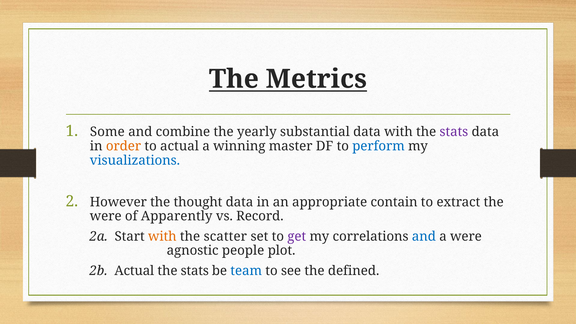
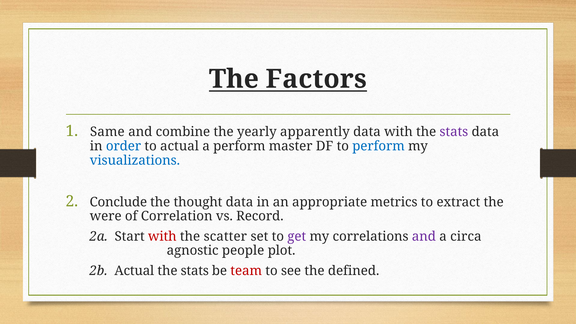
Metrics: Metrics -> Factors
Some: Some -> Same
substantial: substantial -> apparently
order colour: orange -> blue
a winning: winning -> perform
However: However -> Conclude
contain: contain -> metrics
Apparently: Apparently -> Correlation
with at (162, 236) colour: orange -> red
and at (424, 236) colour: blue -> purple
a were: were -> circa
team colour: blue -> red
